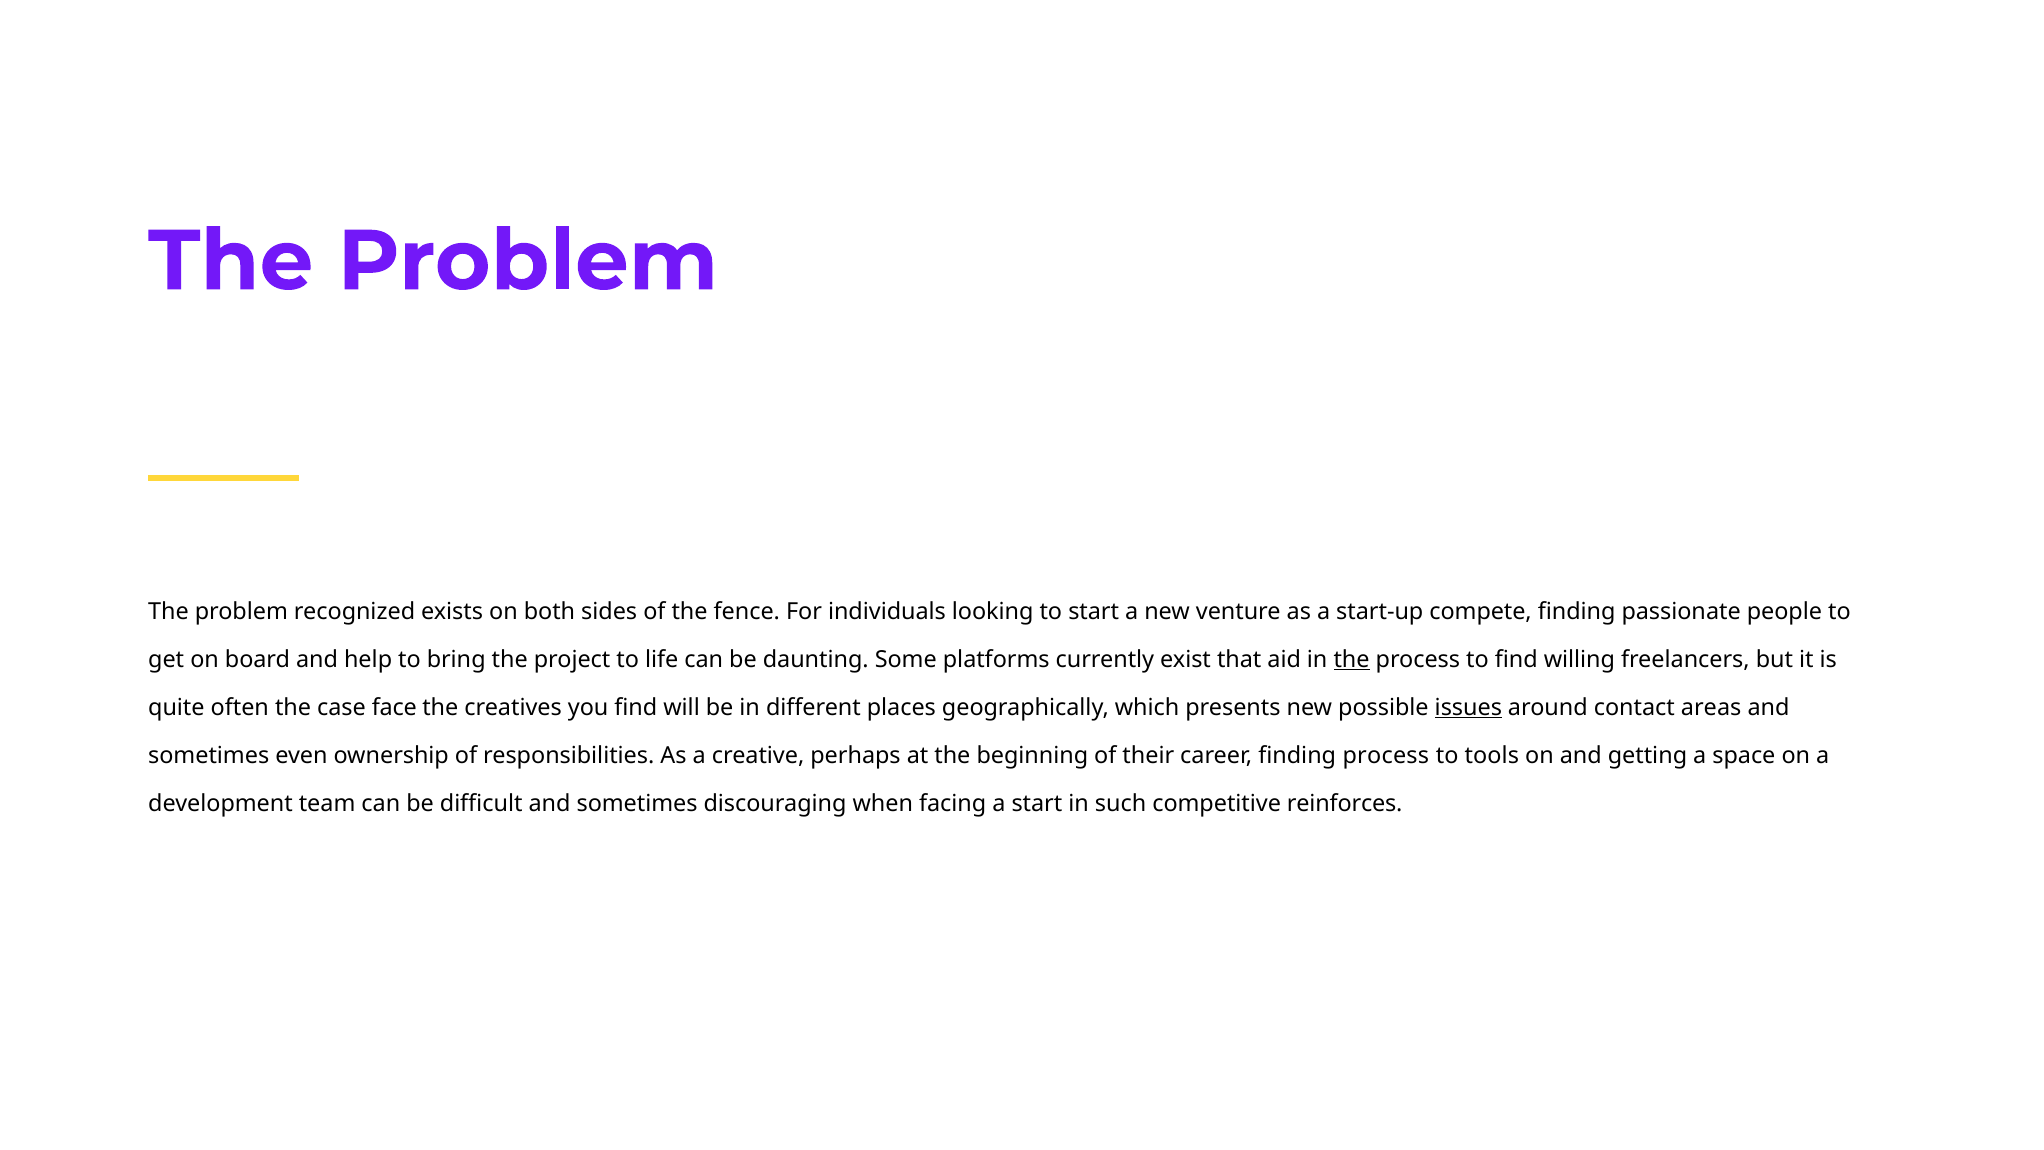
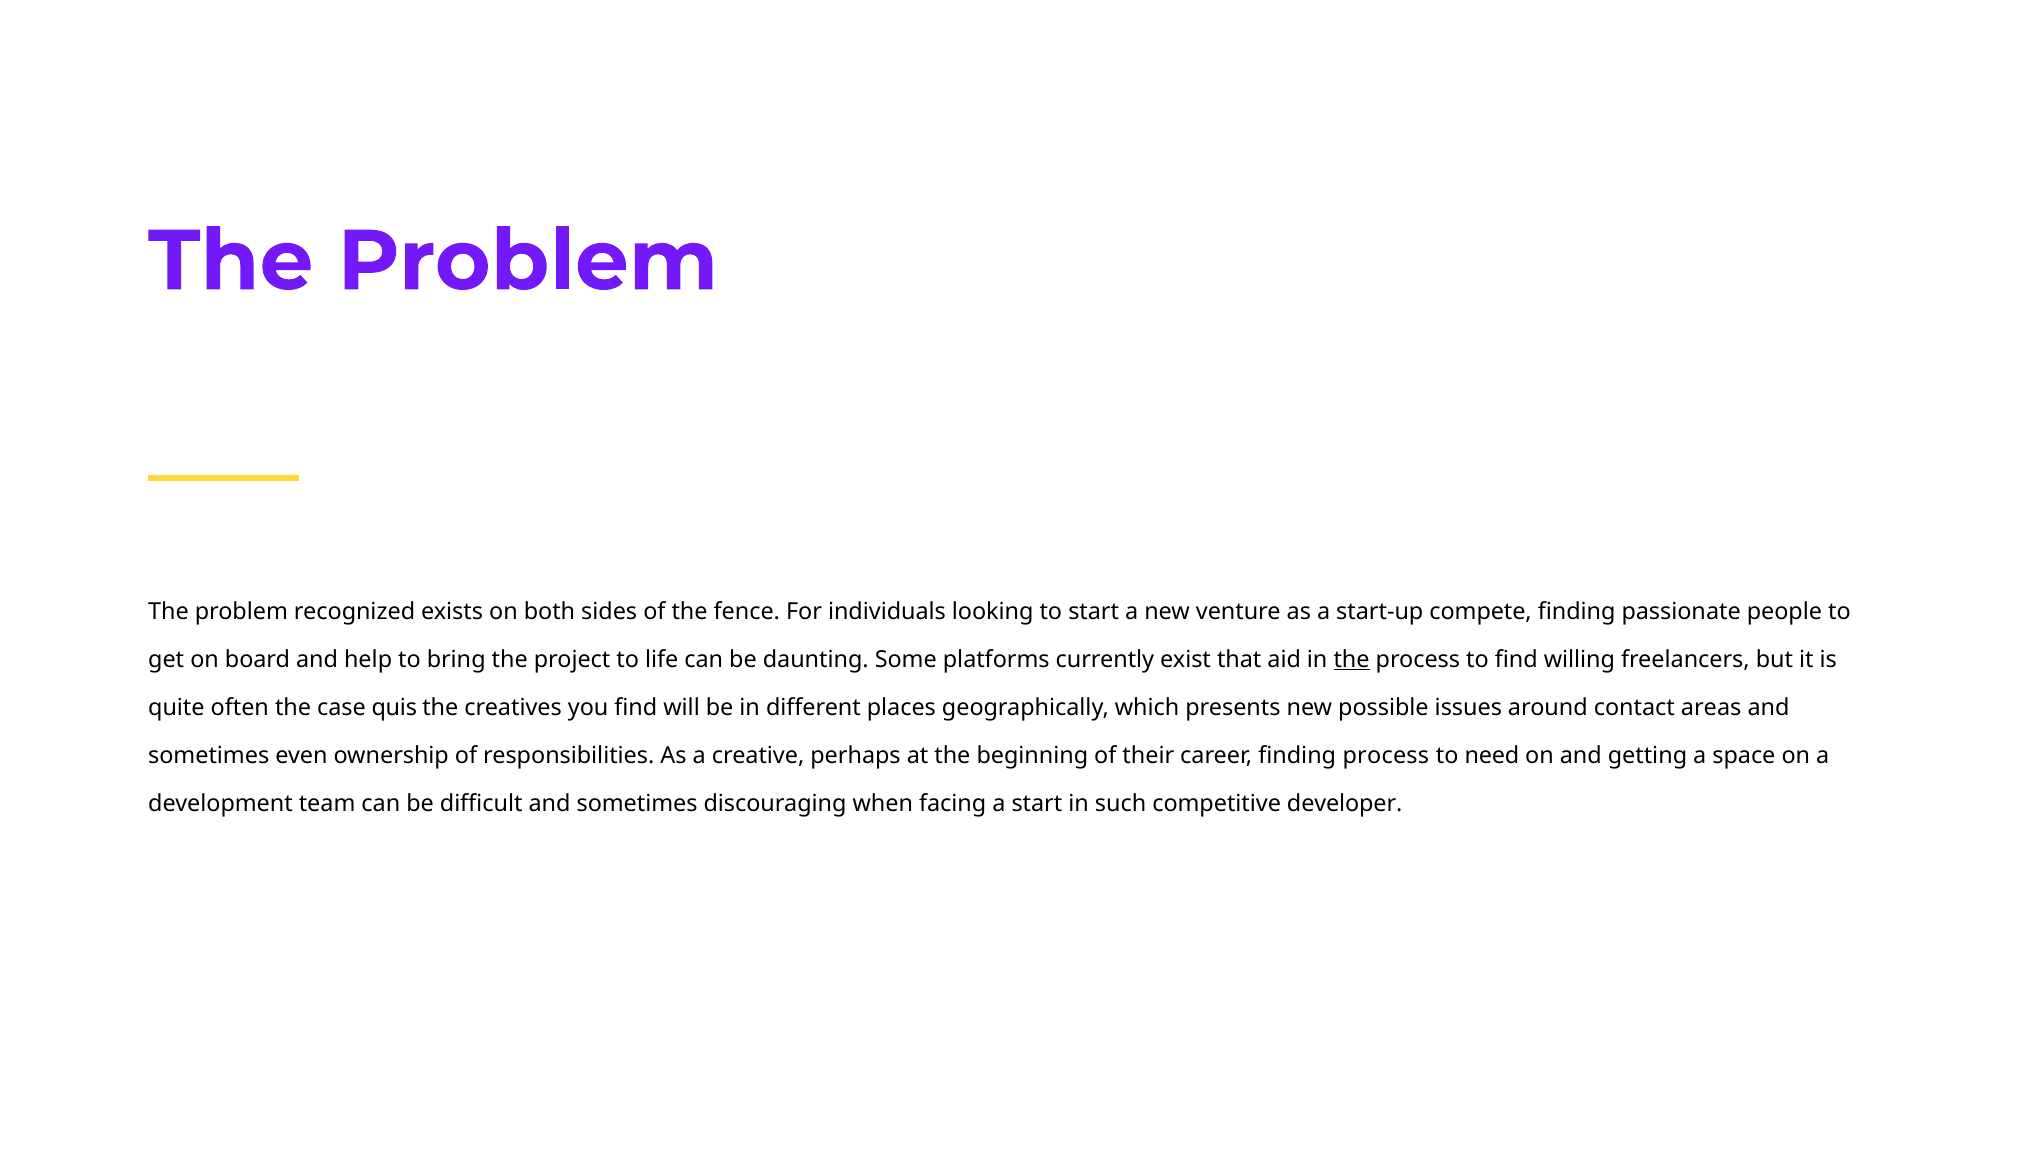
face: face -> quis
issues underline: present -> none
tools: tools -> need
reinforces: reinforces -> developer
